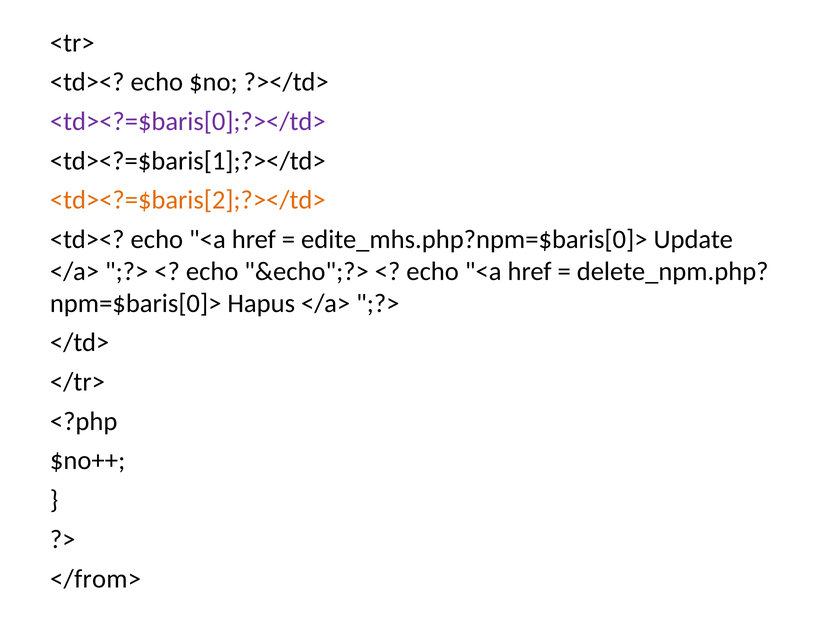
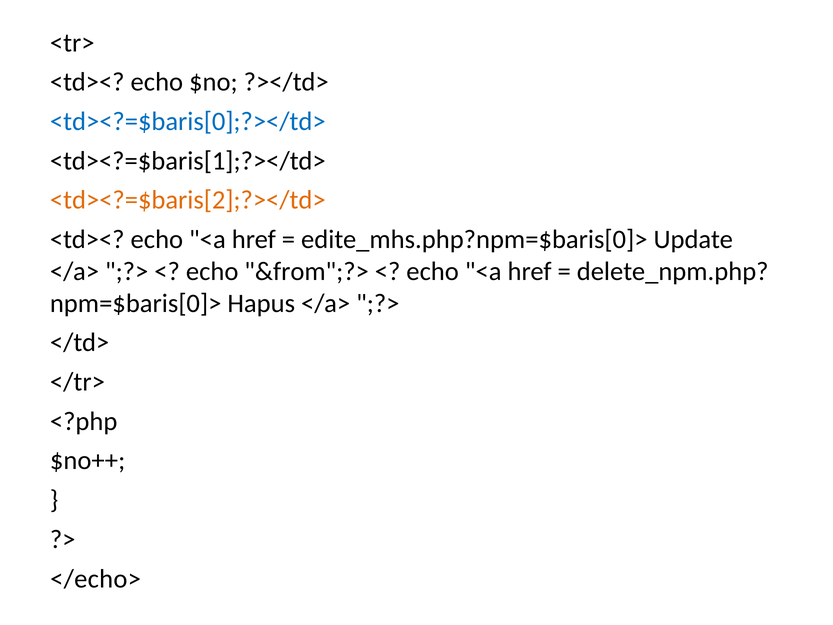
<td><?=$baris[0];?></td> colour: purple -> blue
&echo";?>: &echo";?> -> &from";?>
</from>: </from> -> </echo>
